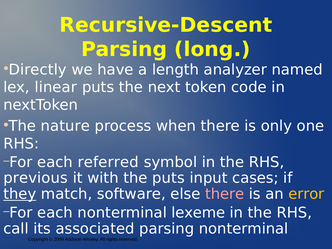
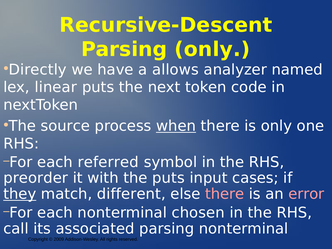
Parsing long: long -> only
length: length -> allows
nature: nature -> source
when underline: none -> present
previous: previous -> preorder
software: software -> different
error colour: yellow -> pink
lexeme: lexeme -> chosen
